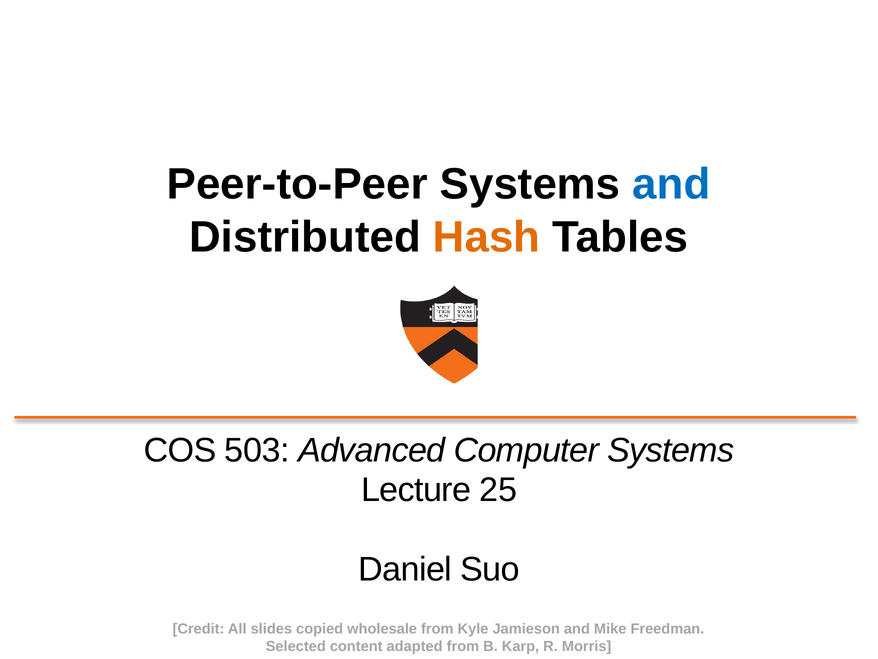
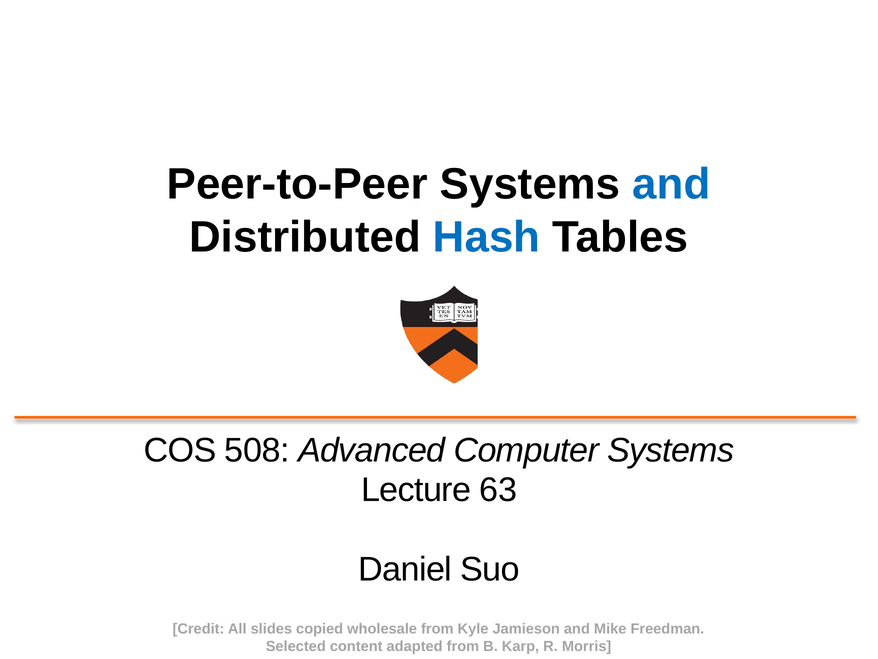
Hash colour: orange -> blue
503: 503 -> 508
25: 25 -> 63
